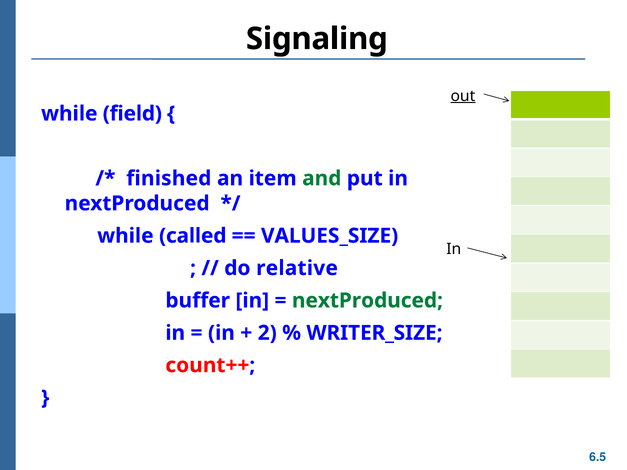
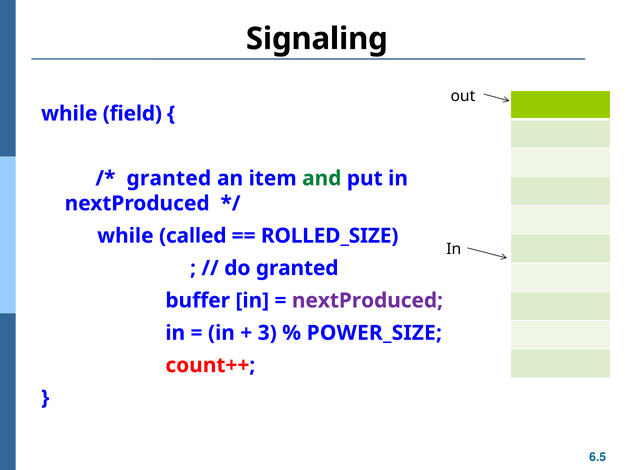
out underline: present -> none
finished at (169, 178): finished -> granted
VALUES_SIZE: VALUES_SIZE -> ROLLED_SIZE
do relative: relative -> granted
nextProduced at (367, 301) colour: green -> purple
2: 2 -> 3
WRITER_SIZE: WRITER_SIZE -> POWER_SIZE
